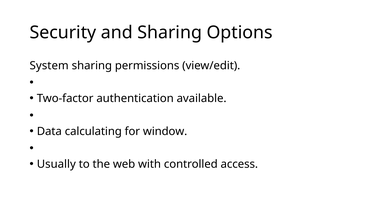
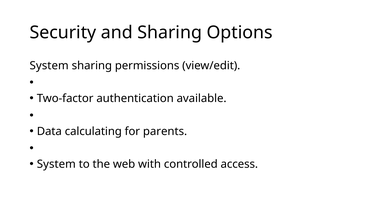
window: window -> parents
Usually at (56, 164): Usually -> System
